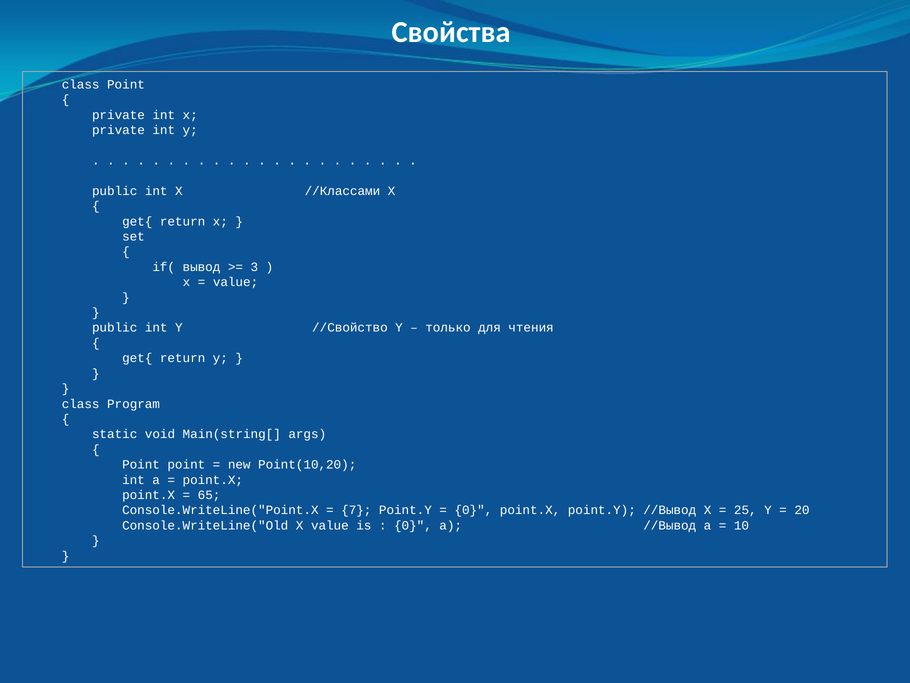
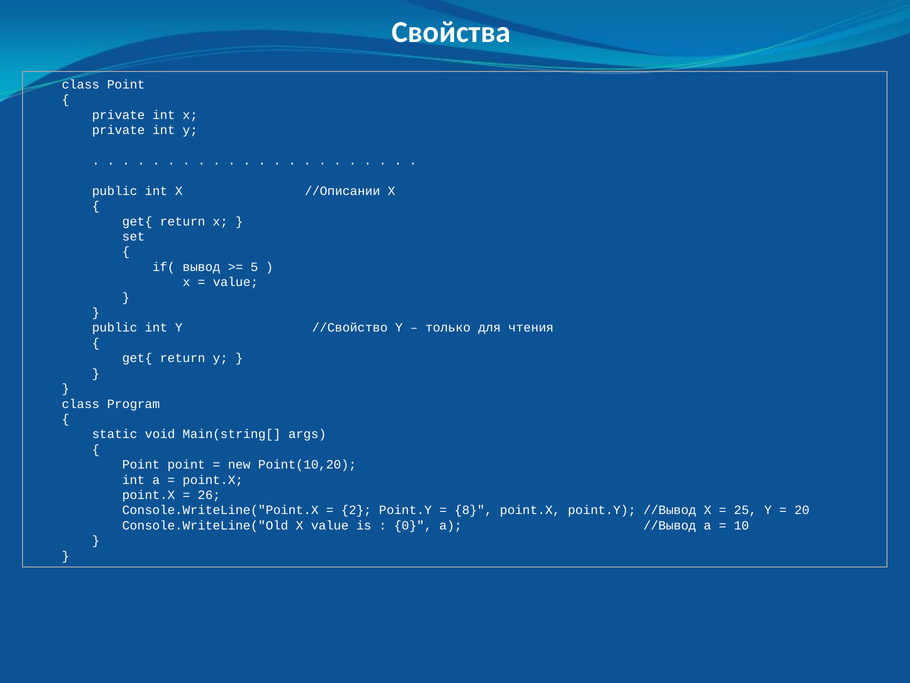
//Классами: //Классами -> //Описании
3: 3 -> 5
65: 65 -> 26
7: 7 -> 2
0 at (473, 510): 0 -> 8
